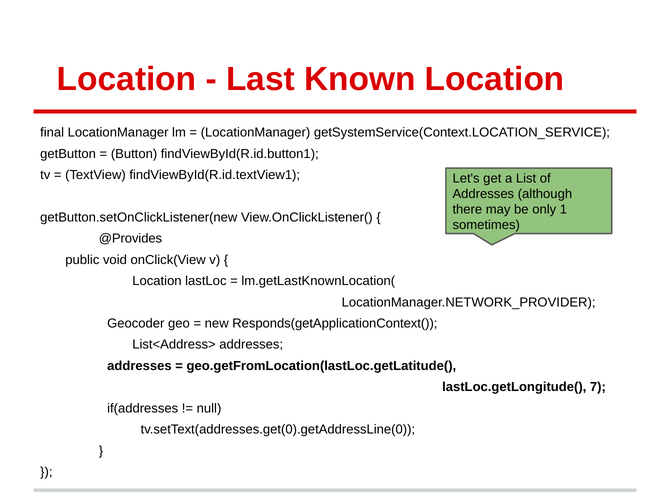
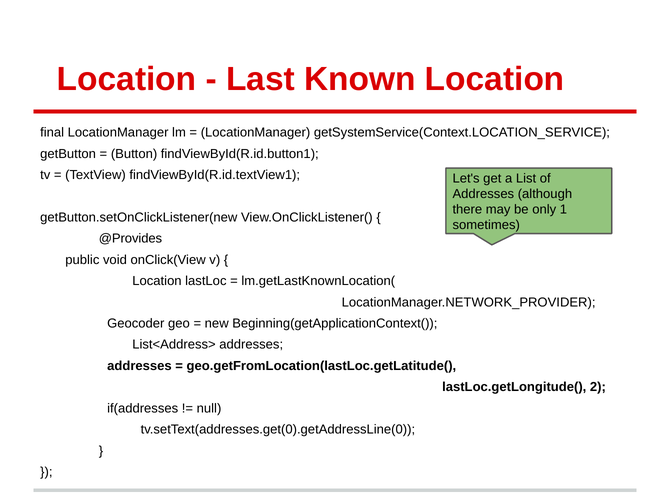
Responds(getApplicationContext(: Responds(getApplicationContext( -> Beginning(getApplicationContext(
7: 7 -> 2
